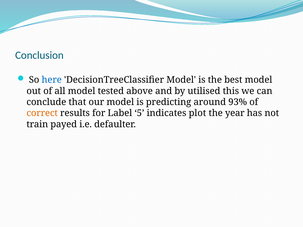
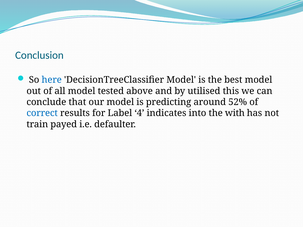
93%: 93% -> 52%
correct colour: orange -> blue
5: 5 -> 4
plot: plot -> into
year: year -> with
